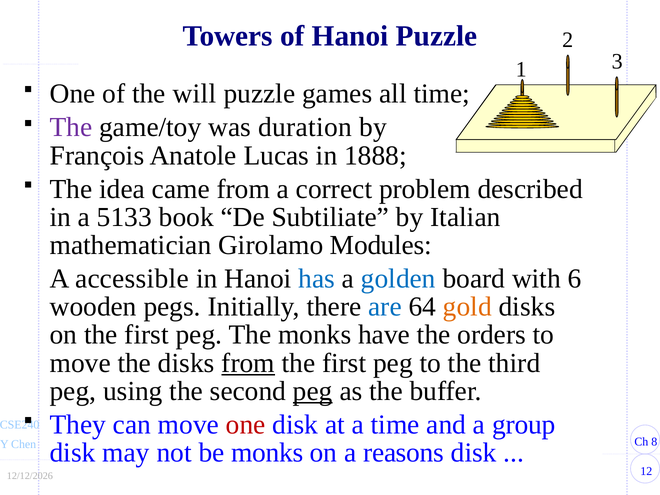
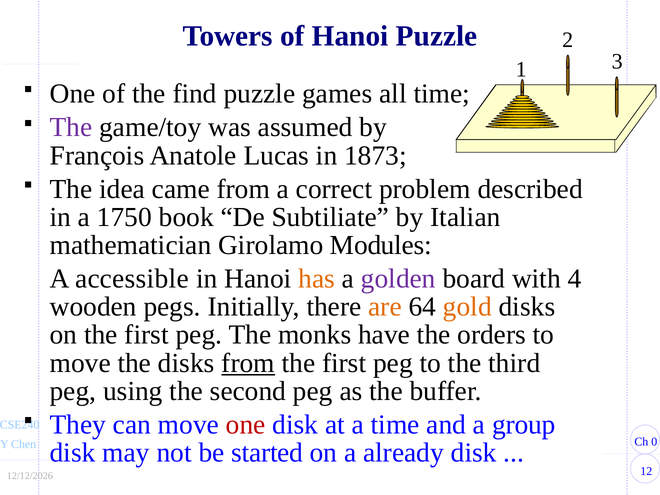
will: will -> find
duration: duration -> assumed
1888: 1888 -> 1873
5133: 5133 -> 1750
has colour: blue -> orange
golden colour: blue -> purple
6: 6 -> 4
are colour: blue -> orange
peg at (313, 391) underline: present -> none
8: 8 -> 0
be monks: monks -> started
reasons: reasons -> already
